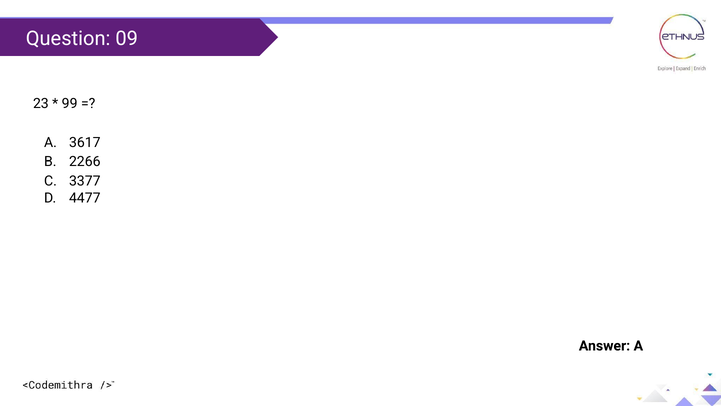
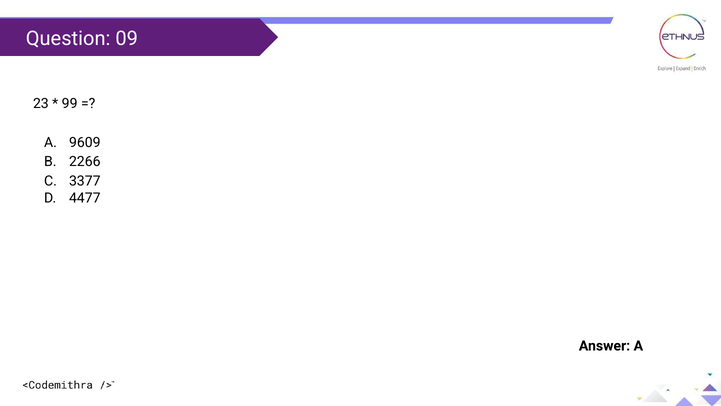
3617: 3617 -> 9609
